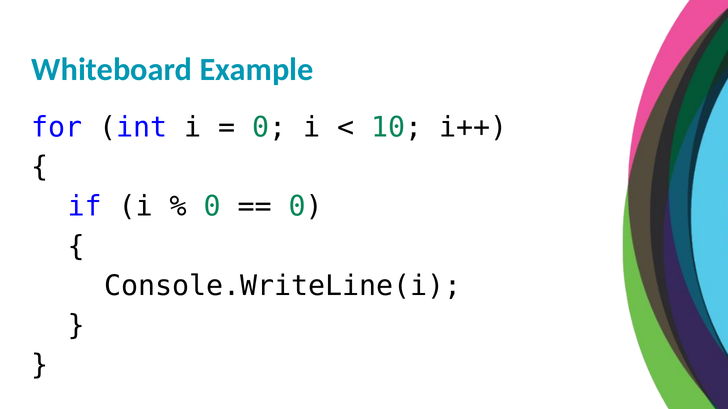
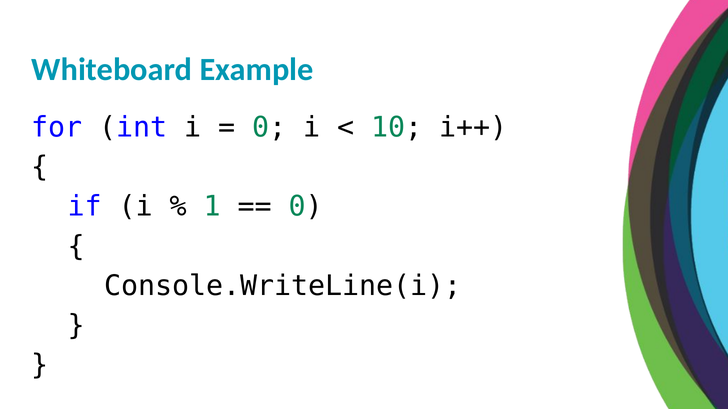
0 at (212, 207): 0 -> 1
